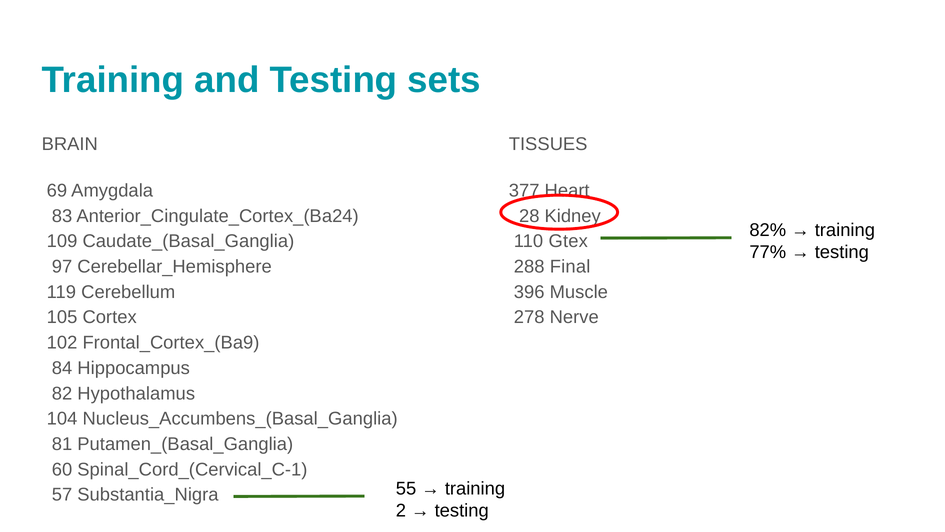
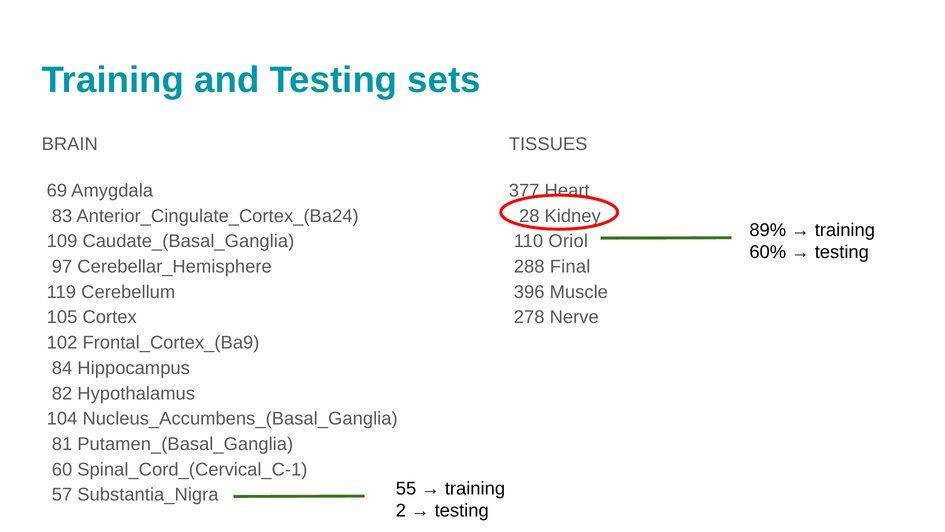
82%: 82% -> 89%
Gtex: Gtex -> Oriol
77%: 77% -> 60%
